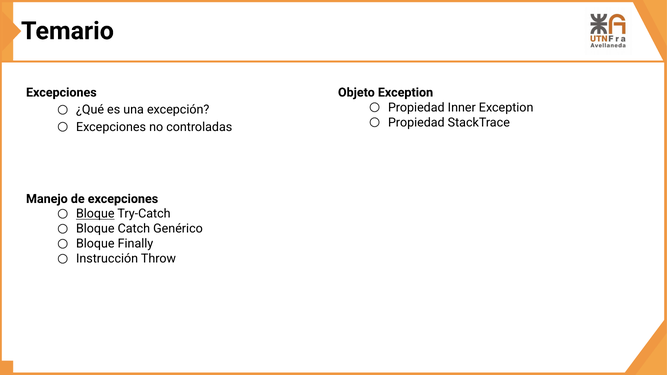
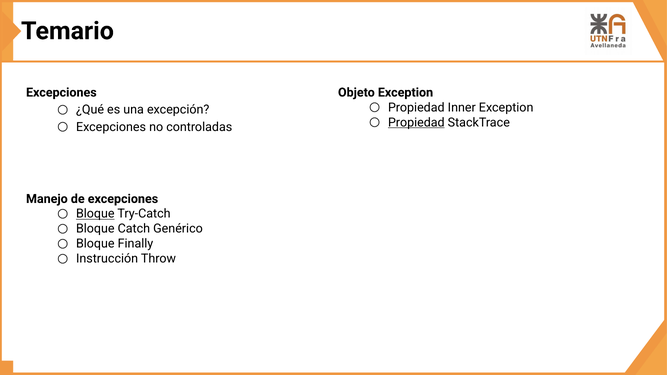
Propiedad at (416, 123) underline: none -> present
